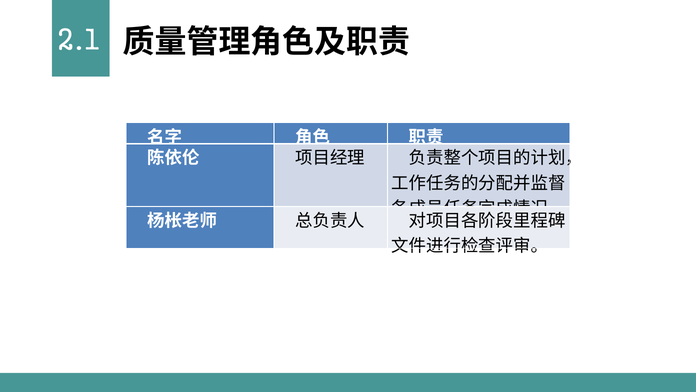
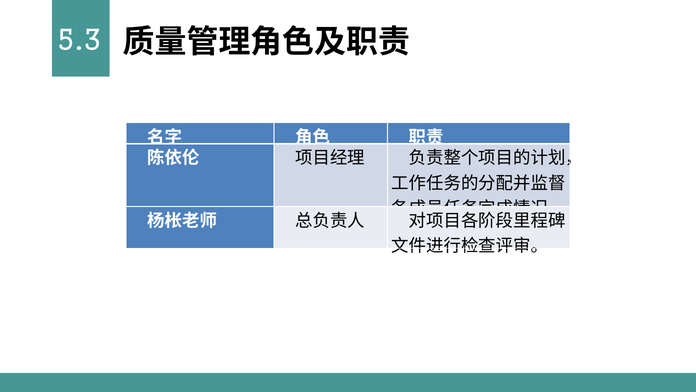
2.1: 2.1 -> 5.3
